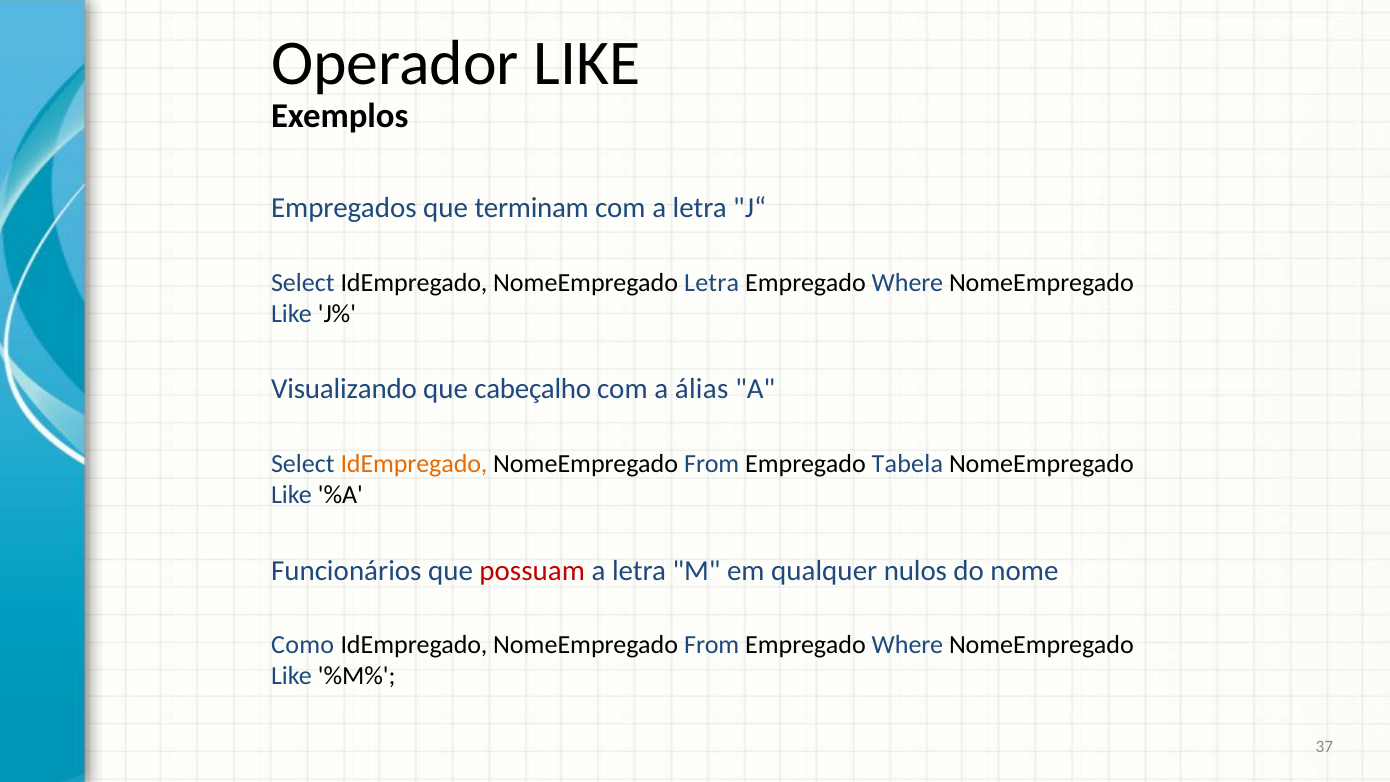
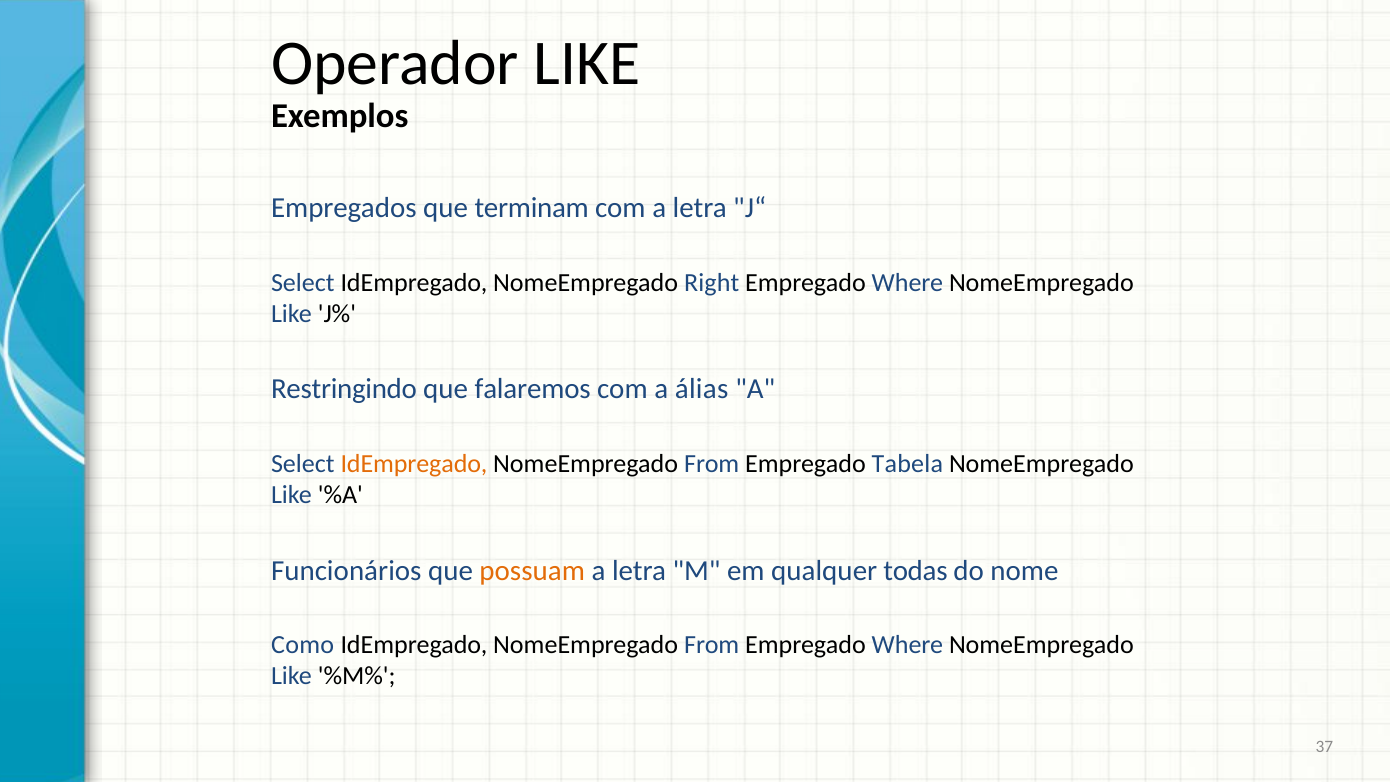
NomeEmpregado Letra: Letra -> Right
Visualizando: Visualizando -> Restringindo
cabeçalho: cabeçalho -> falaremos
possuam colour: red -> orange
nulos: nulos -> todas
